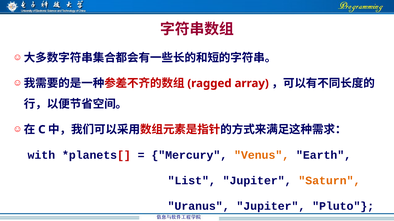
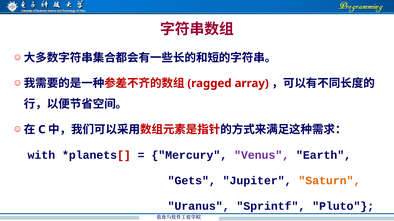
Venus colour: orange -> purple
List: List -> Gets
Uranus Jupiter: Jupiter -> Sprintf
